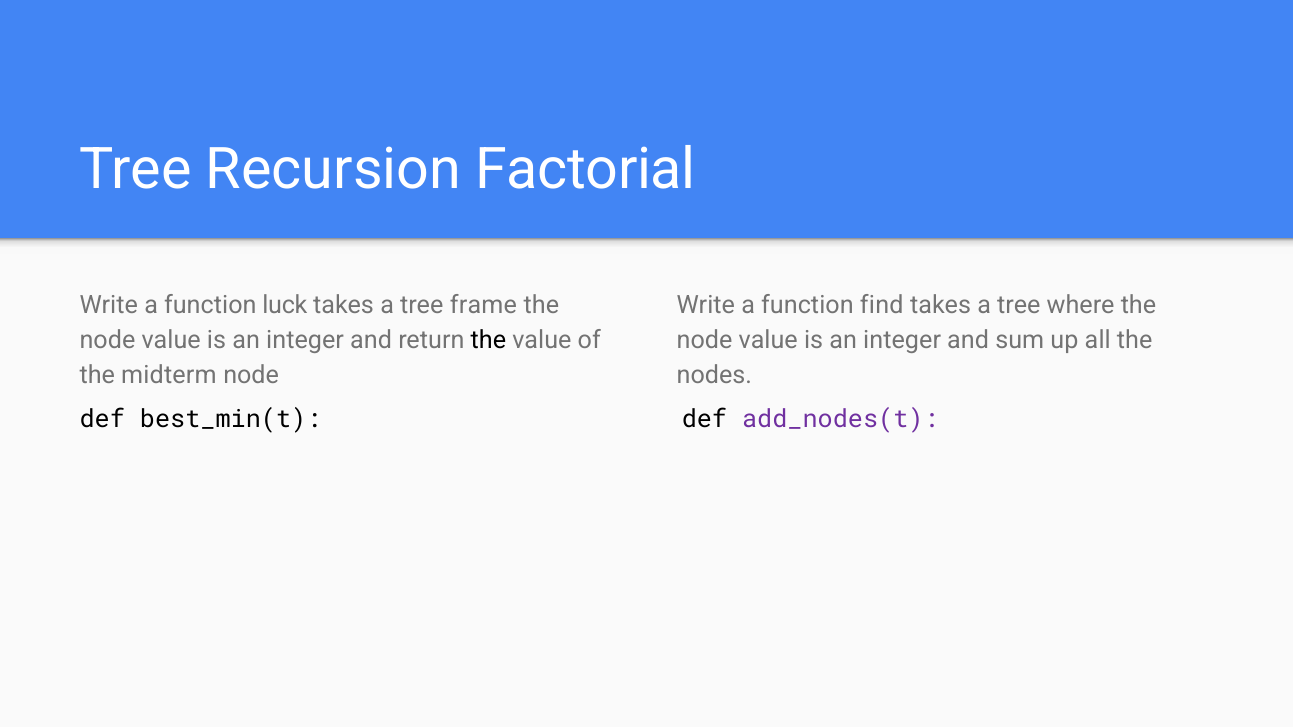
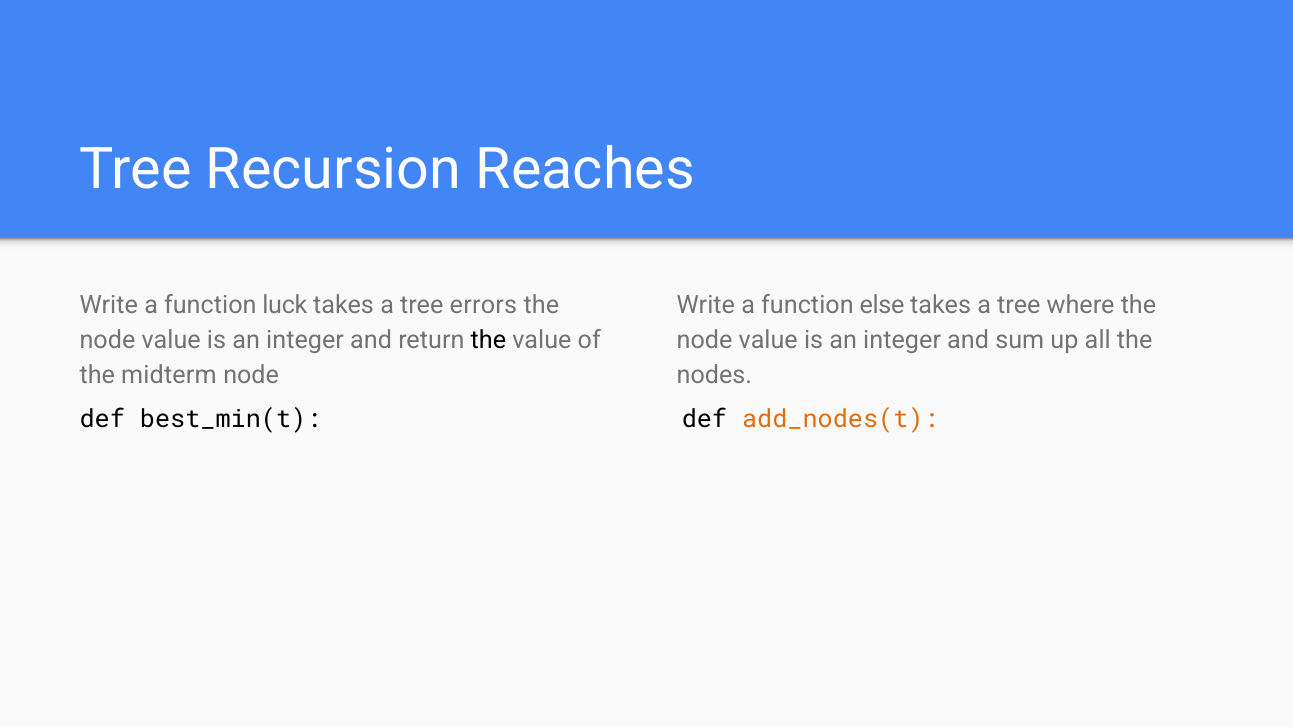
Factorial: Factorial -> Reaches
frame: frame -> errors
find: find -> else
add_nodes(t colour: purple -> orange
